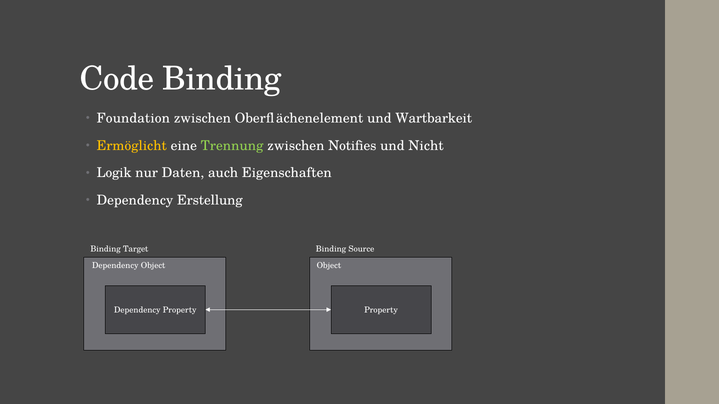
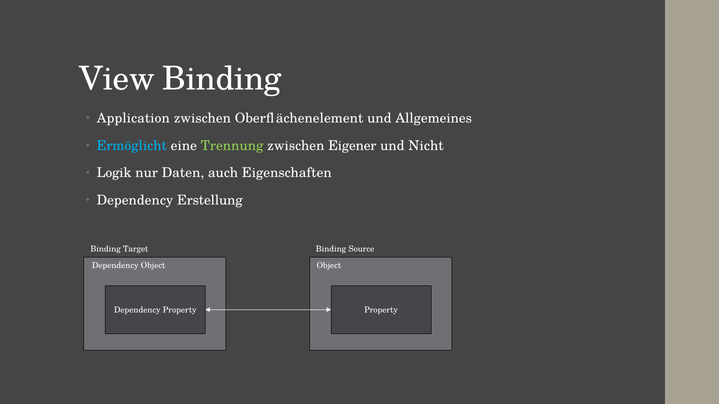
Code: Code -> View
Foundation: Foundation -> Application
Wartbarkeit: Wartbarkeit -> Allgemeines
Ermöglicht colour: yellow -> light blue
Notifies: Notifies -> Eigener
